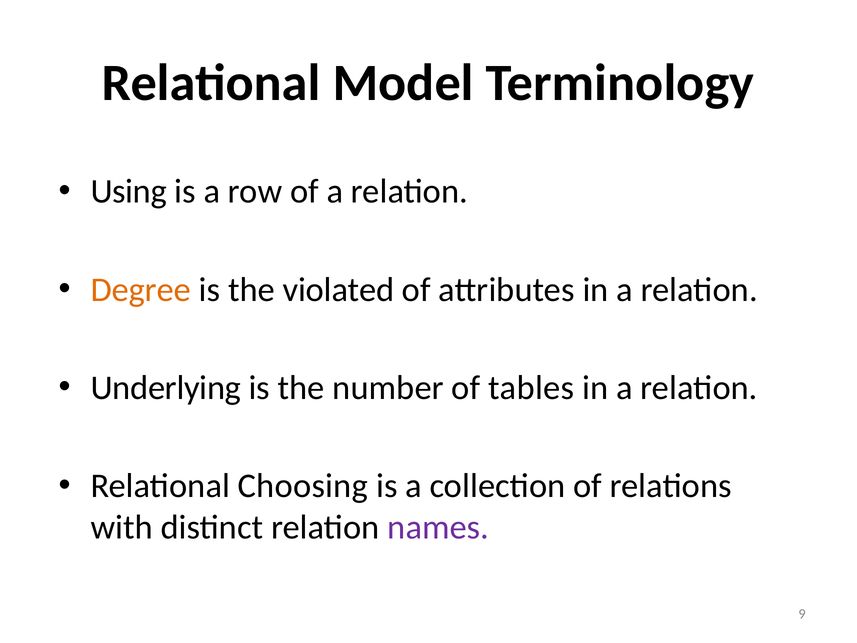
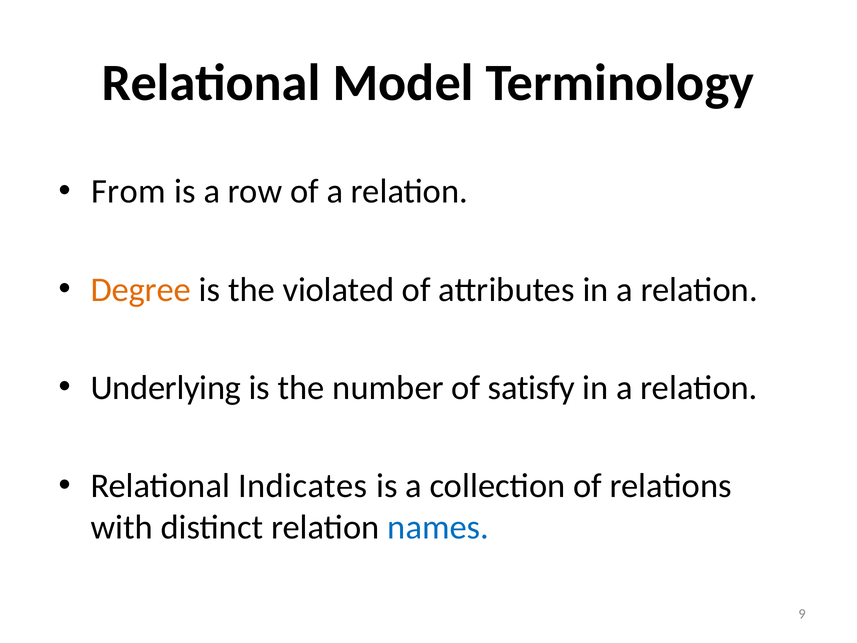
Using: Using -> From
tables: tables -> satisfy
Choosing: Choosing -> Indicates
names colour: purple -> blue
